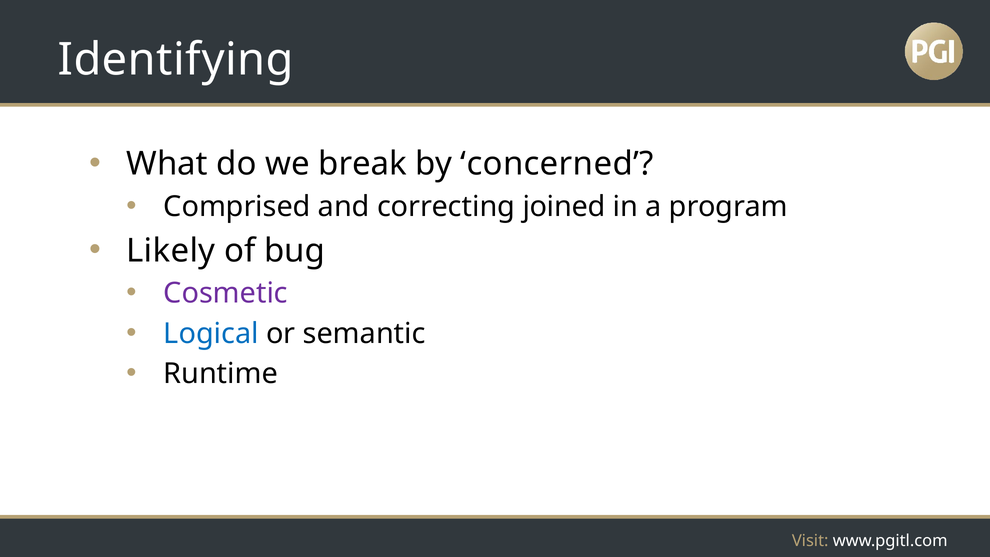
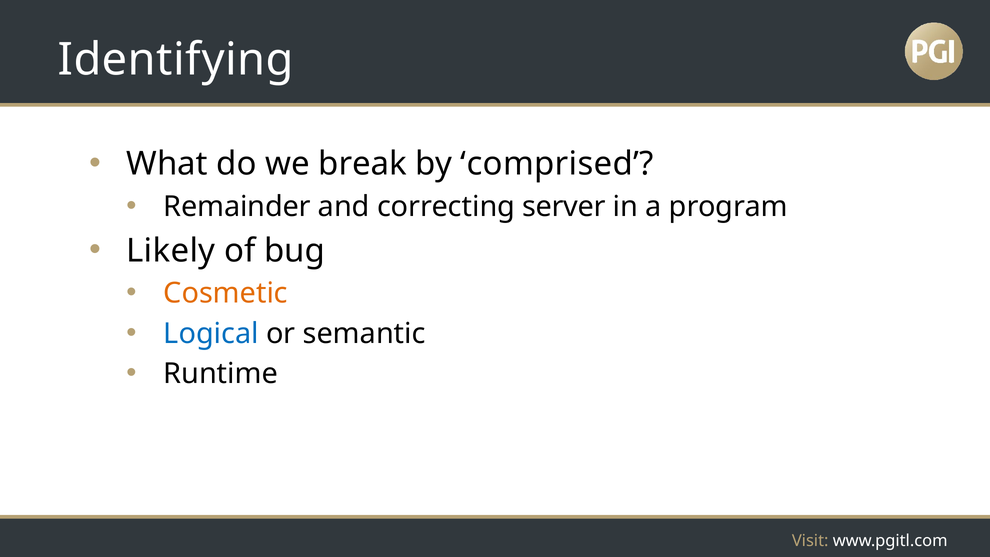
concerned: concerned -> comprised
Comprised: Comprised -> Remainder
joined: joined -> server
Cosmetic colour: purple -> orange
